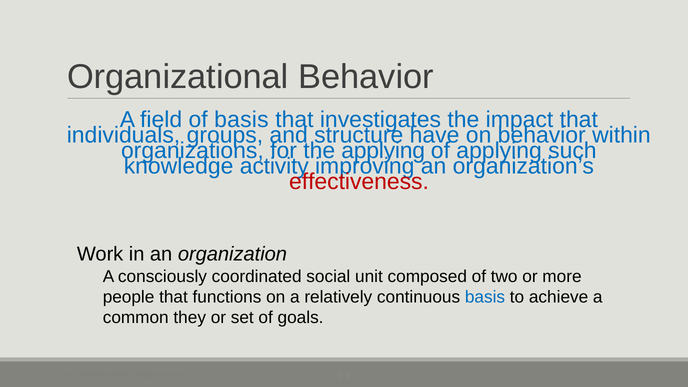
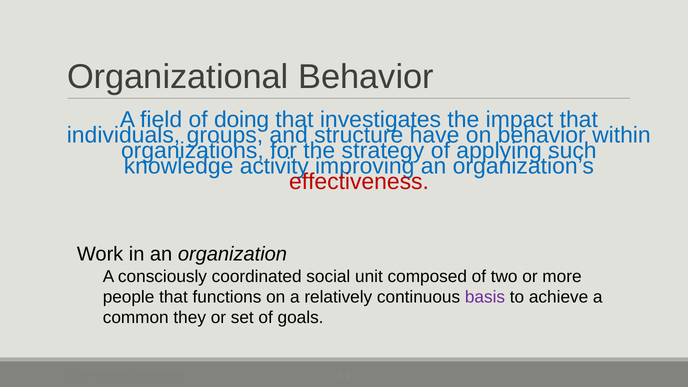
of basis: basis -> doing
the applying: applying -> strategy
basis at (485, 297) colour: blue -> purple
